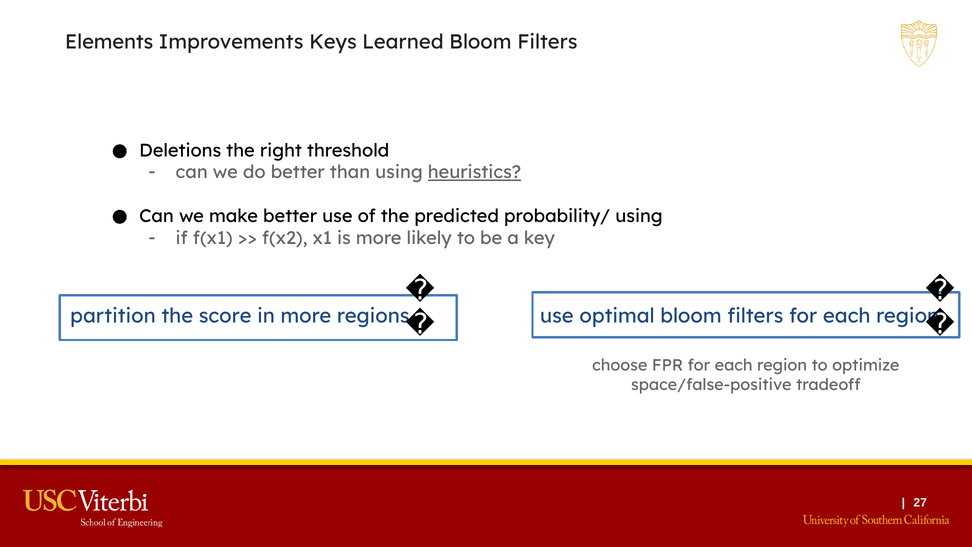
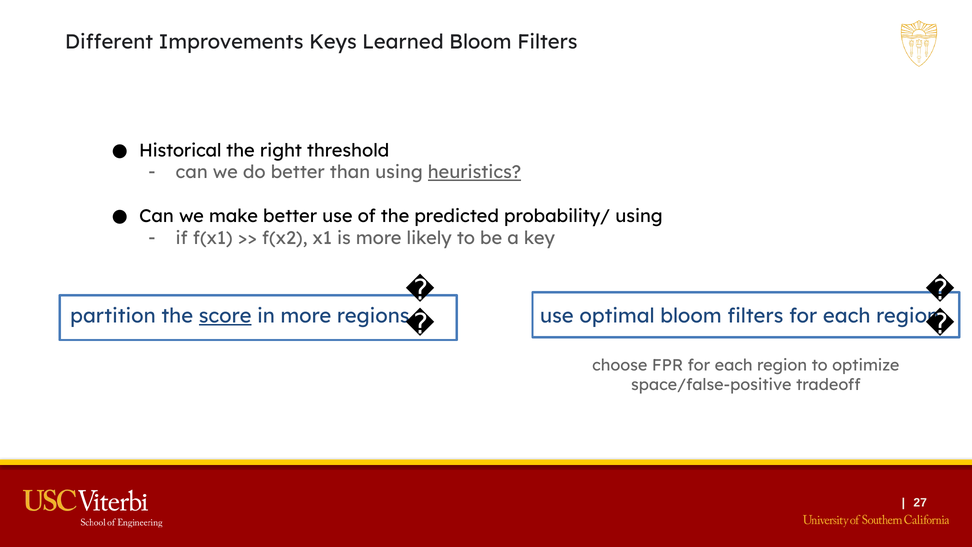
Elements: Elements -> Different
Deletions: Deletions -> Historical
score underline: none -> present
